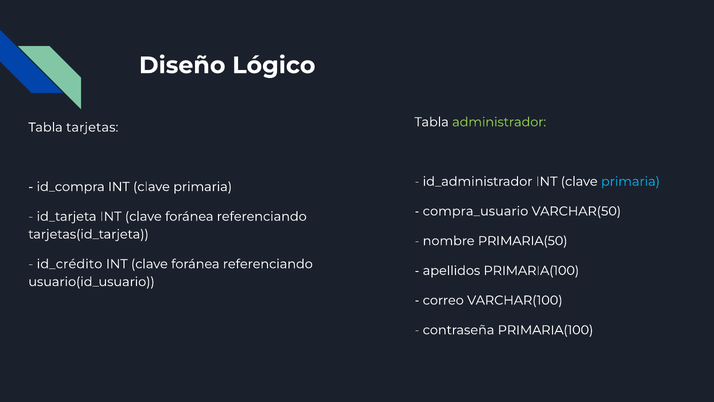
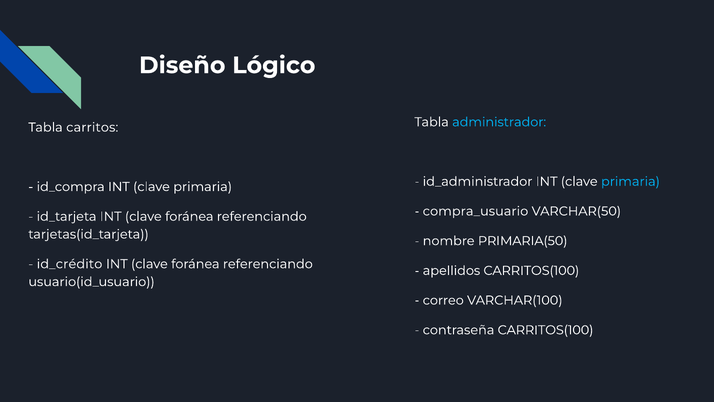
administrador colour: light green -> light blue
tarjetas: tarjetas -> carritos
apellidos PRIMARIA(100: PRIMARIA(100 -> CARRITOS(100
contraseña PRIMARIA(100: PRIMARIA(100 -> CARRITOS(100
